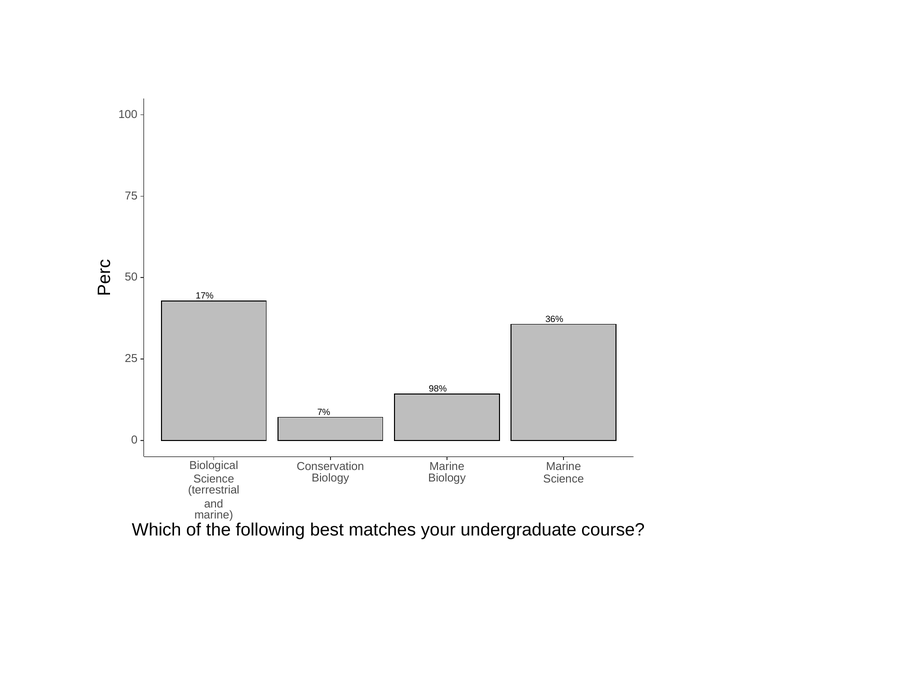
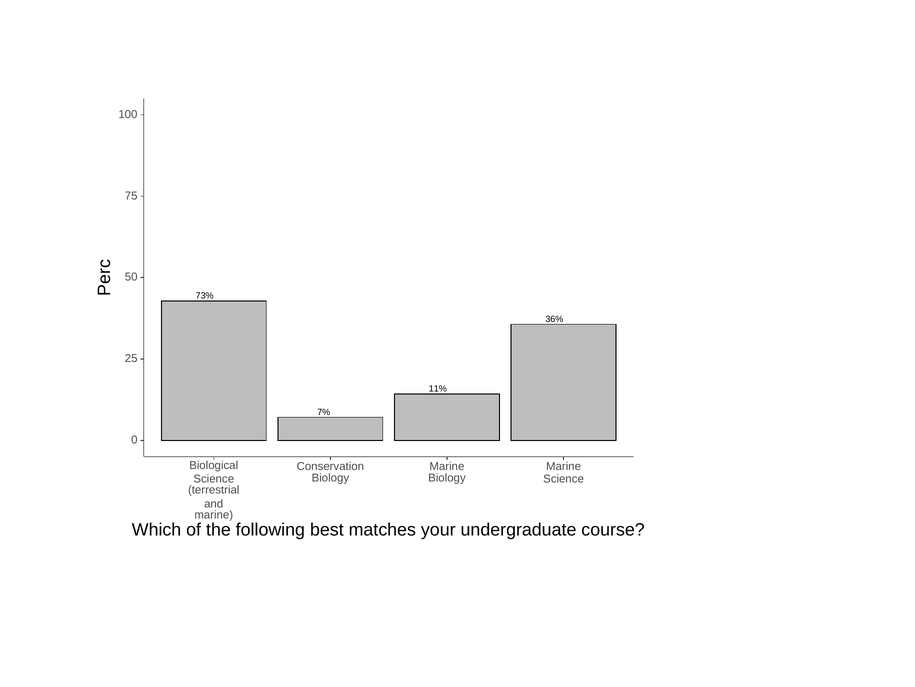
17%: 17% -> 73%
98%: 98% -> 11%
